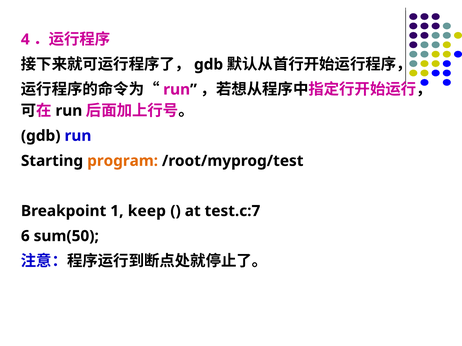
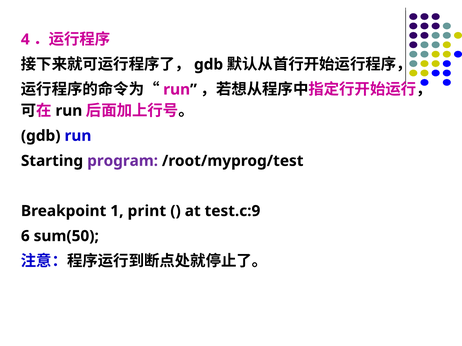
program colour: orange -> purple
keep: keep -> print
test.c:7: test.c:7 -> test.c:9
